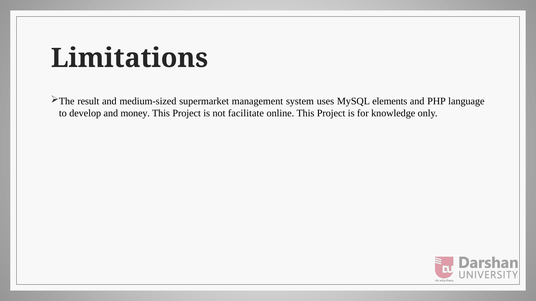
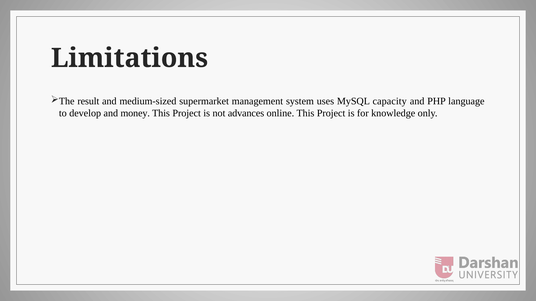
elements: elements -> capacity
facilitate: facilitate -> advances
